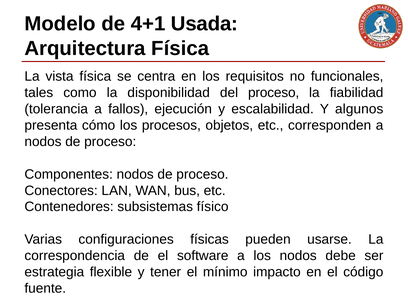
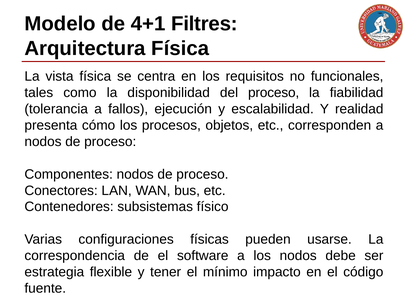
Usada: Usada -> Filtres
algunos: algunos -> realidad
